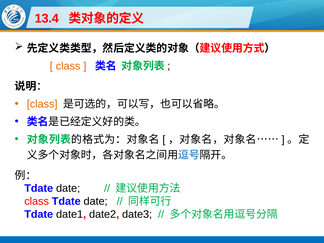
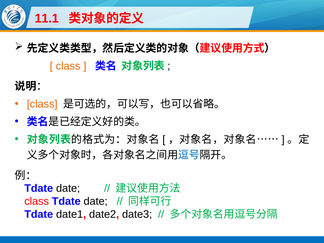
13.4: 13.4 -> 11.1
